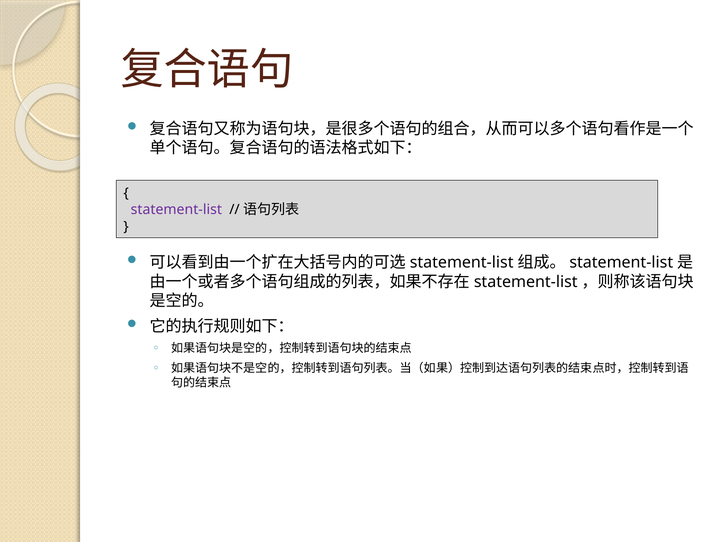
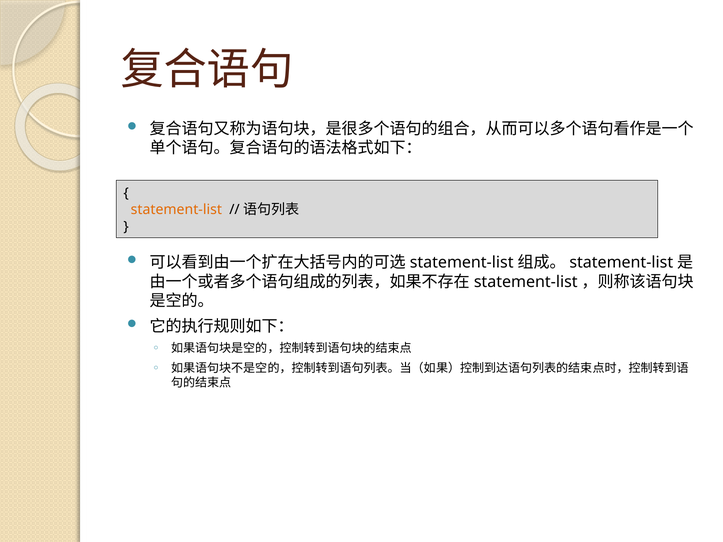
statement-list colour: purple -> orange
